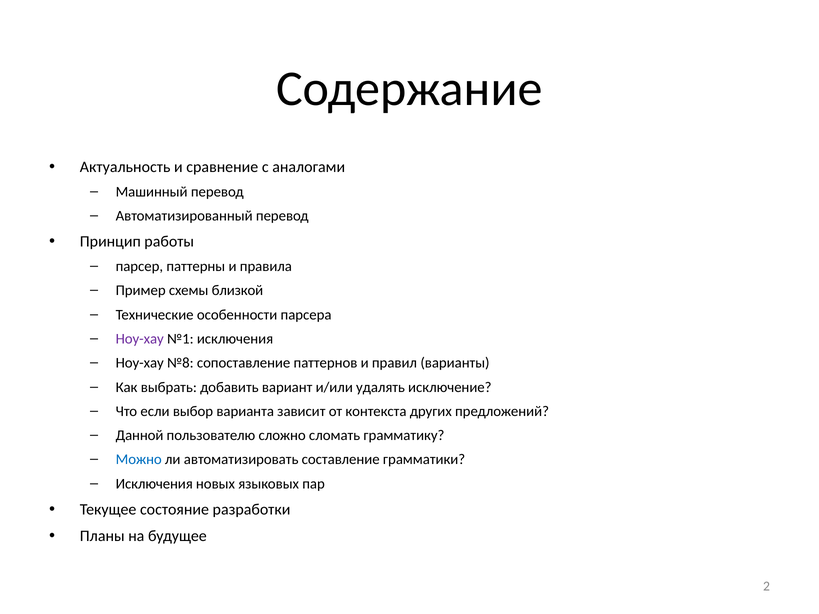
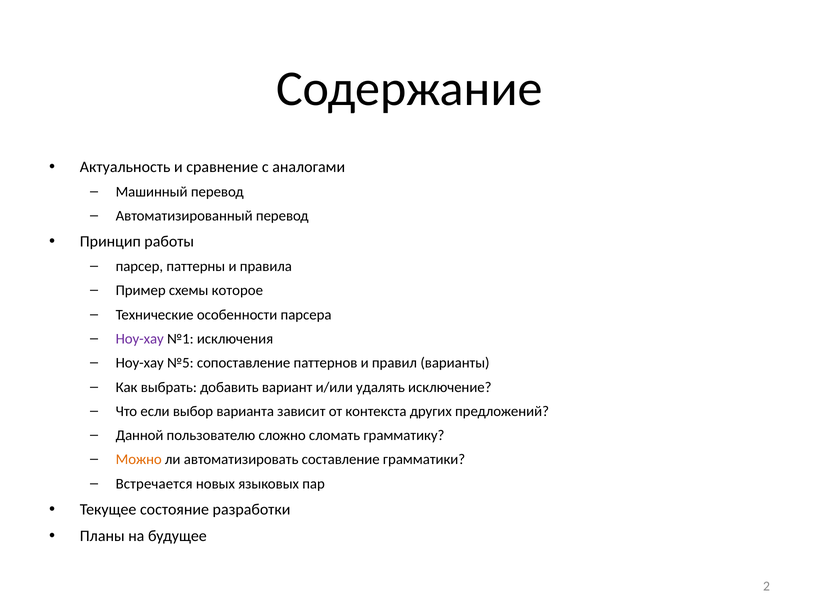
близкой: близкой -> которое
№8: №8 -> №5
Можно colour: blue -> orange
Исключения at (154, 484): Исключения -> Встречается
